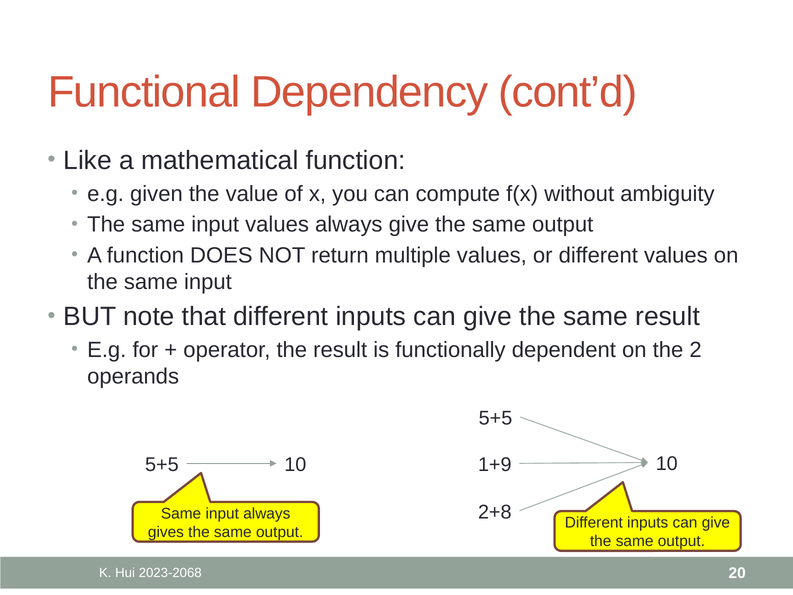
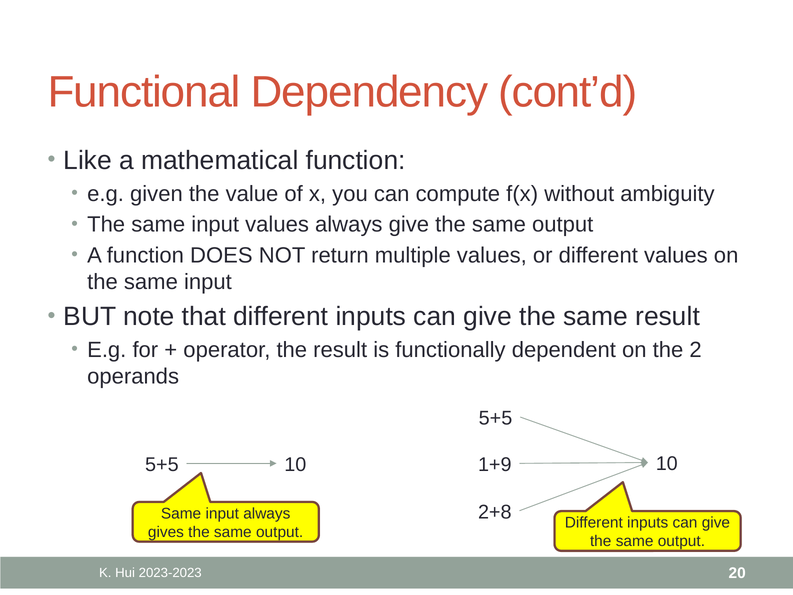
2023-2068: 2023-2068 -> 2023-2023
